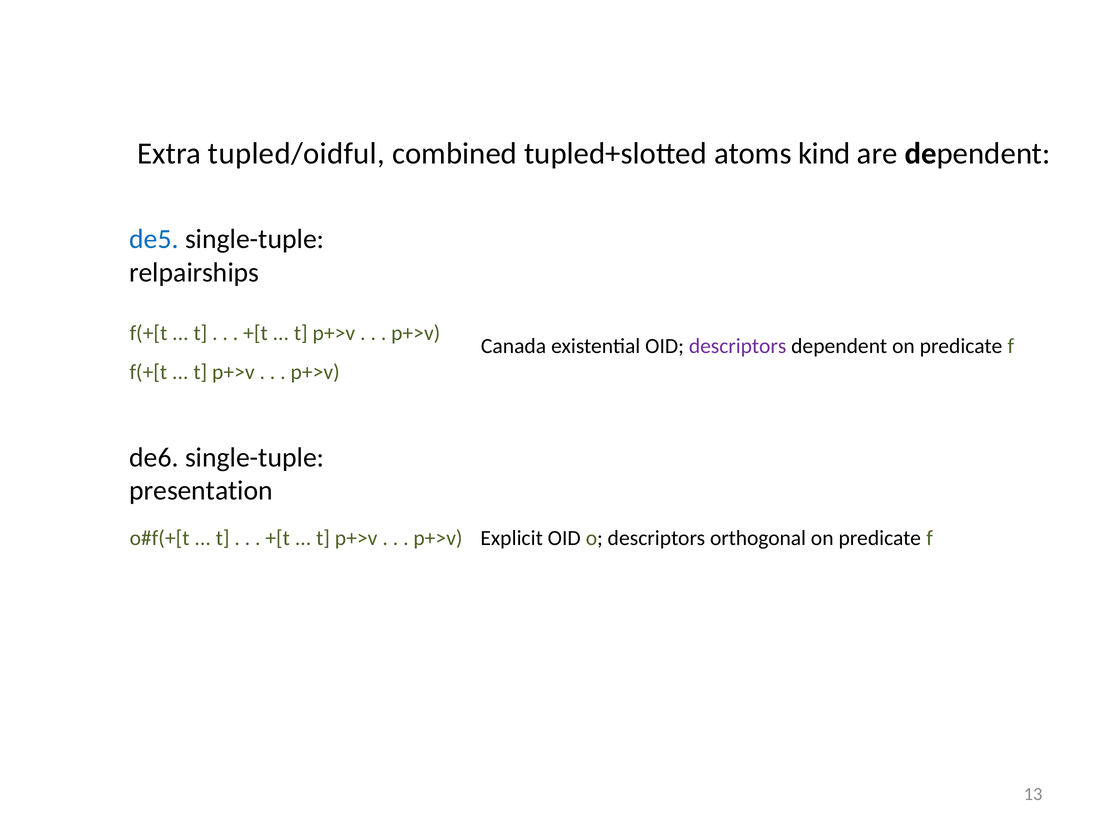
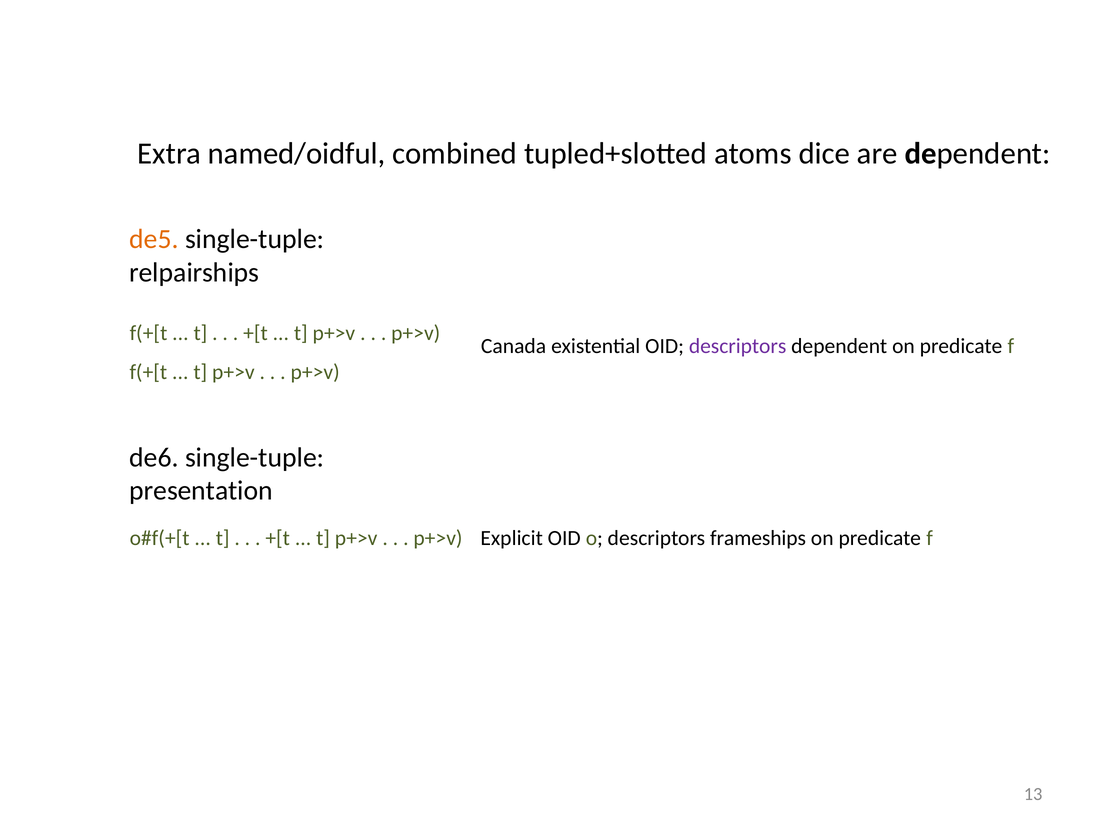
tupled/oidful: tupled/oidful -> named/oidful
kind: kind -> dice
de5 colour: blue -> orange
orthogonal: orthogonal -> frameships
